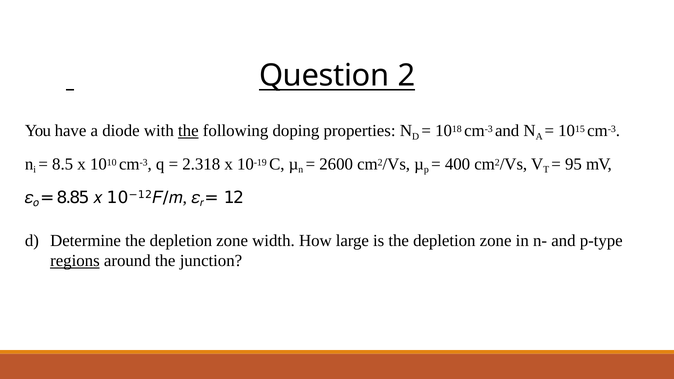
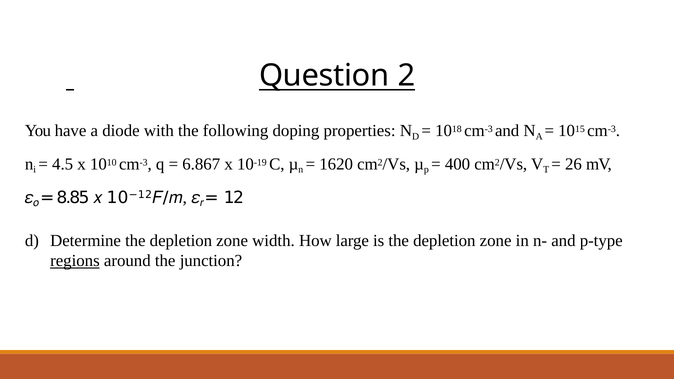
the at (188, 131) underline: present -> none
8.5: 8.5 -> 4.5
2.318: 2.318 -> 6.867
2600: 2600 -> 1620
95: 95 -> 26
